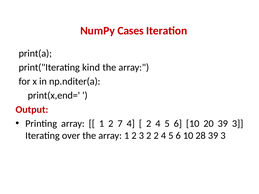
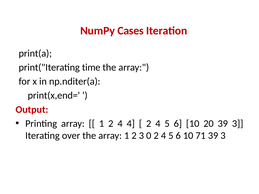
kind: kind -> time
1 2 7: 7 -> 4
3 2: 2 -> 0
28: 28 -> 71
